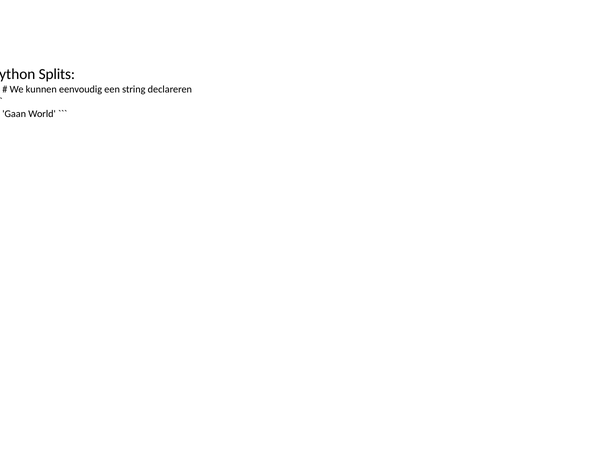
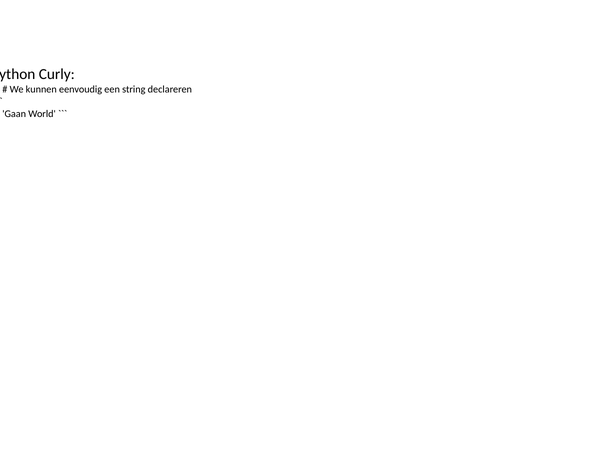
Splits: Splits -> Curly
